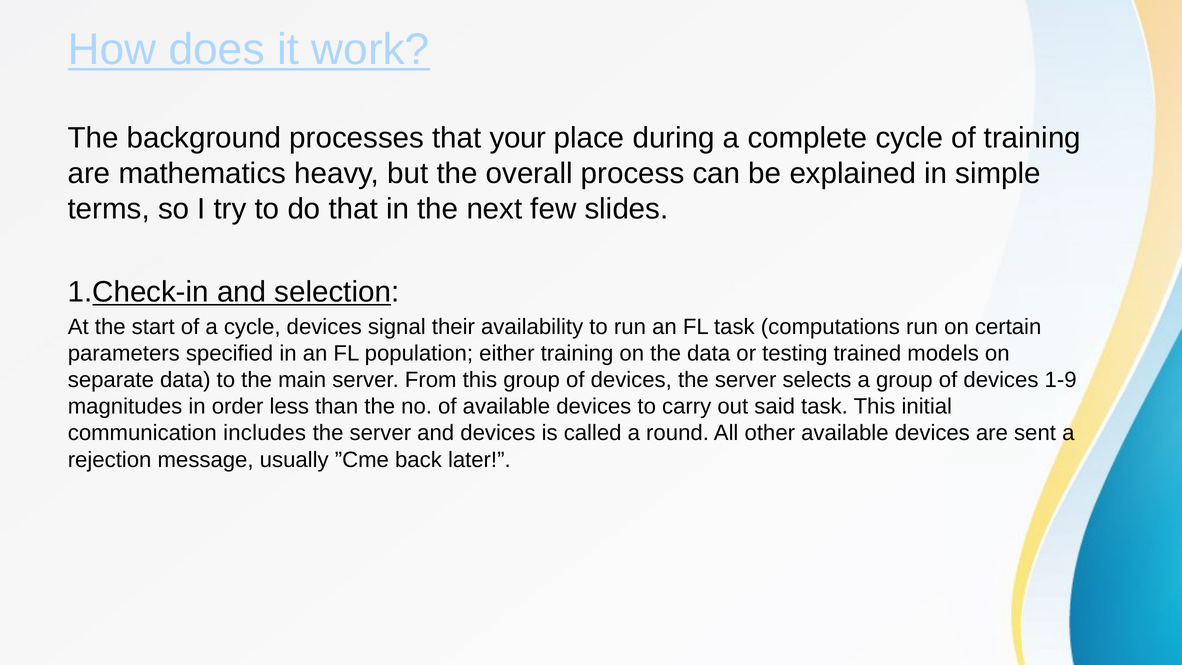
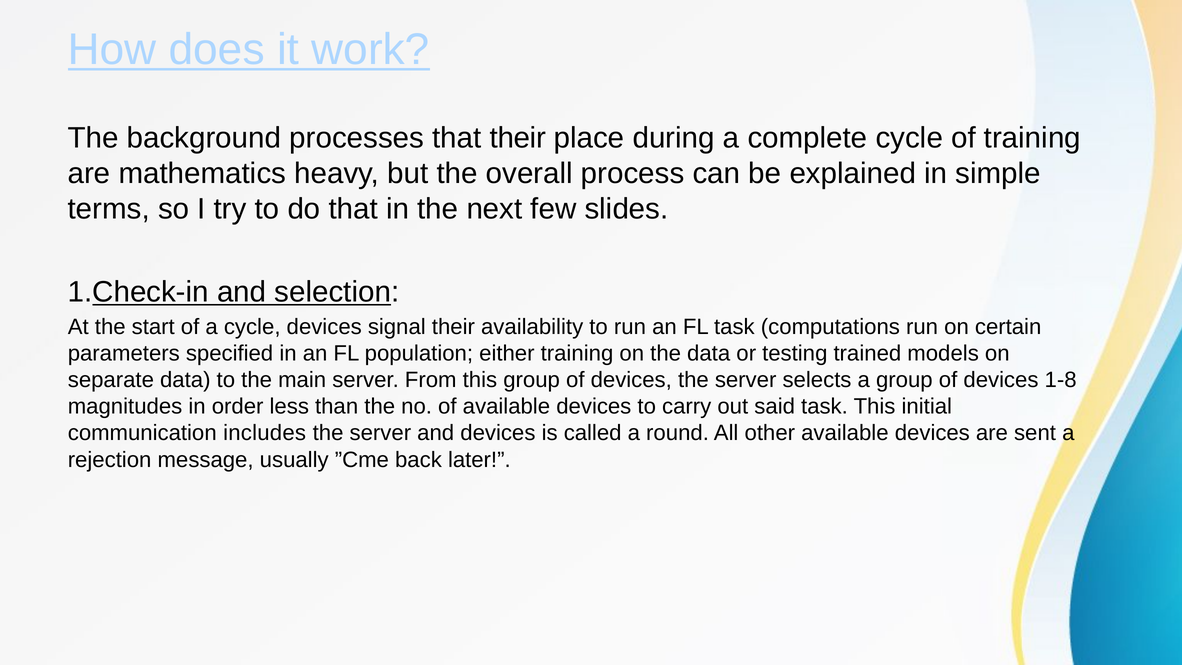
that your: your -> their
1-9: 1-9 -> 1-8
